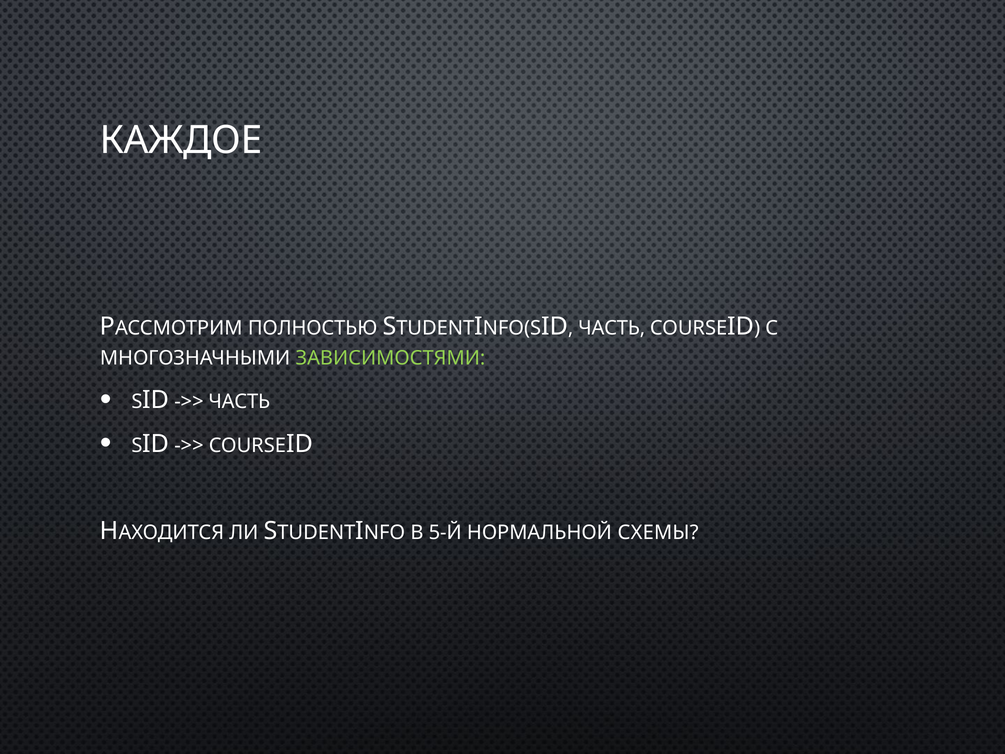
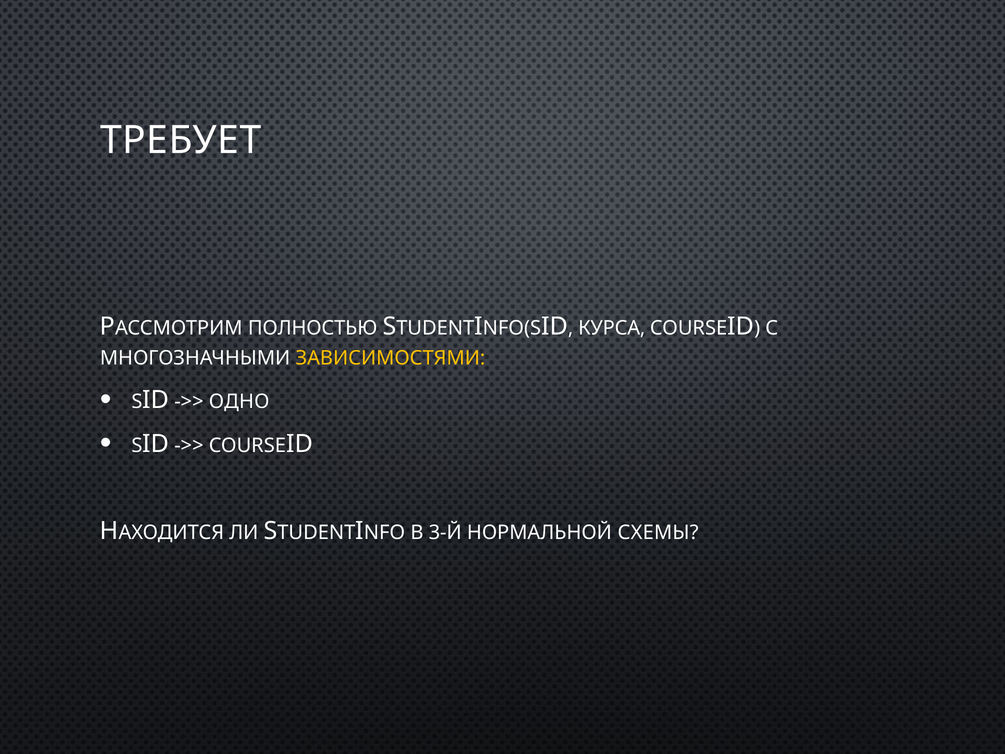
КАЖДОЕ: КАЖДОЕ -> ТРЕБУЕТ
ЧАСТЬ at (612, 328): ЧАСТЬ -> КУРСА
ЗАВИСИМОСТЯМИ colour: light green -> yellow
ЧАСТЬ at (239, 402): ЧАСТЬ -> ОДНО
5-Й: 5-Й -> 3-Й
